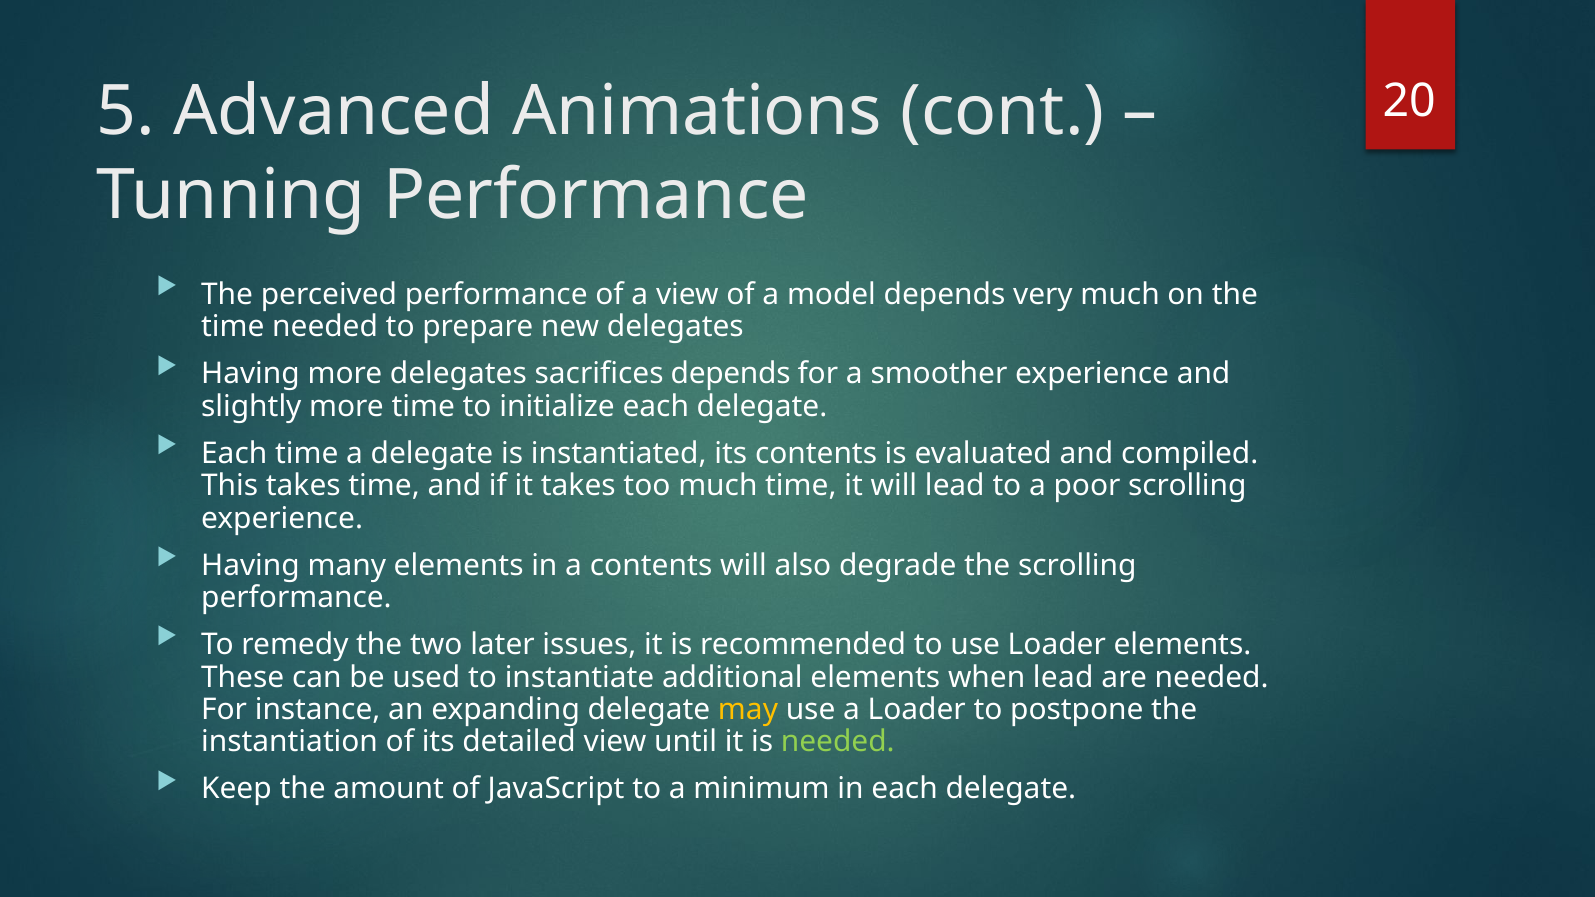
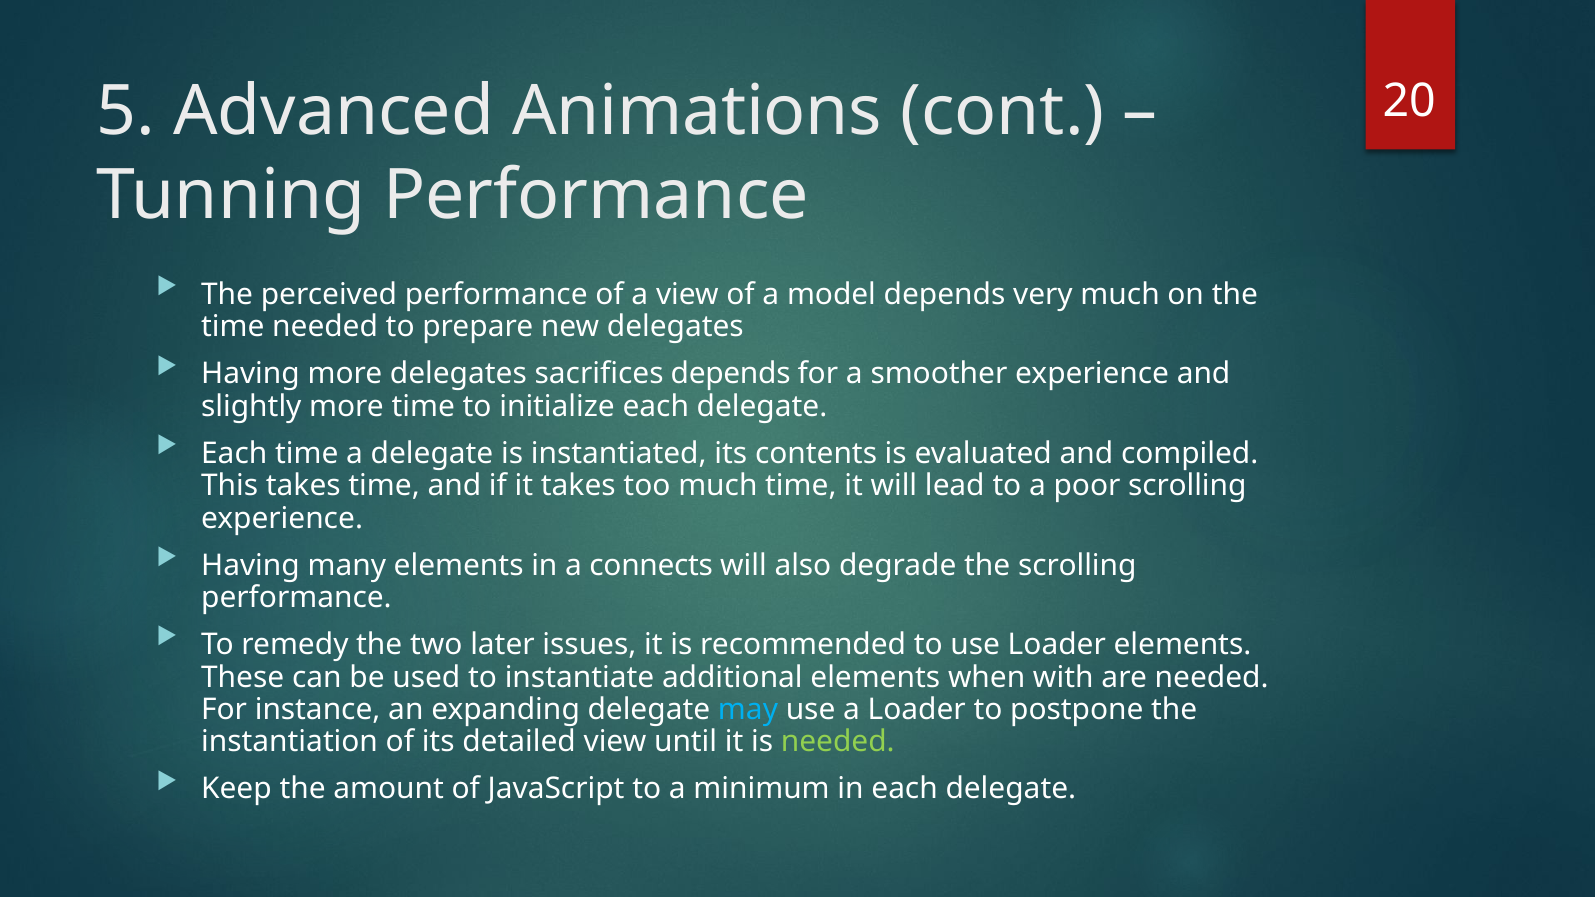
a contents: contents -> connects
when lead: lead -> with
may colour: yellow -> light blue
